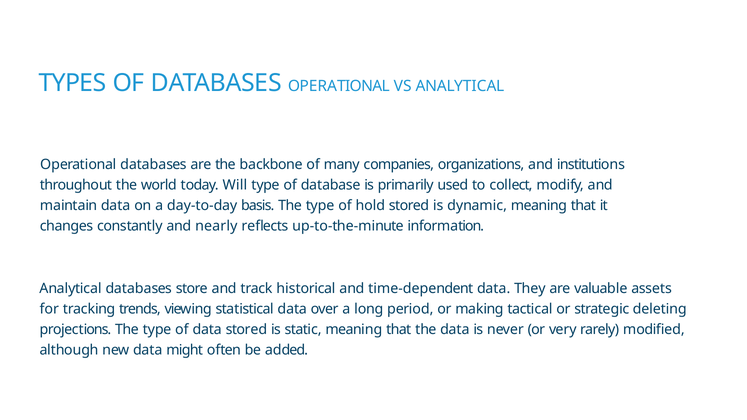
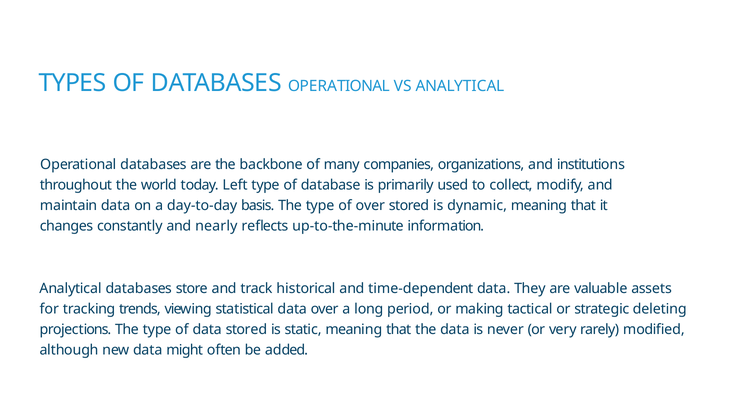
Will: Will -> Left
of hold: hold -> over
